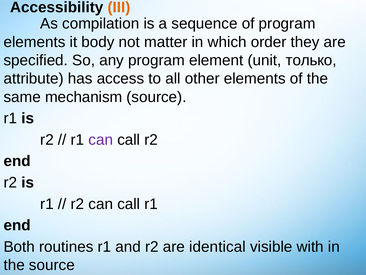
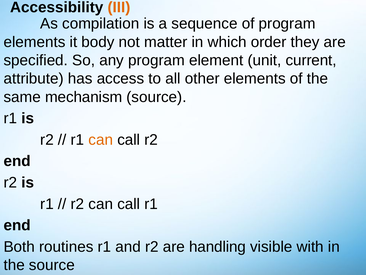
только: только -> current
can at (101, 140) colour: purple -> orange
identical: identical -> handling
